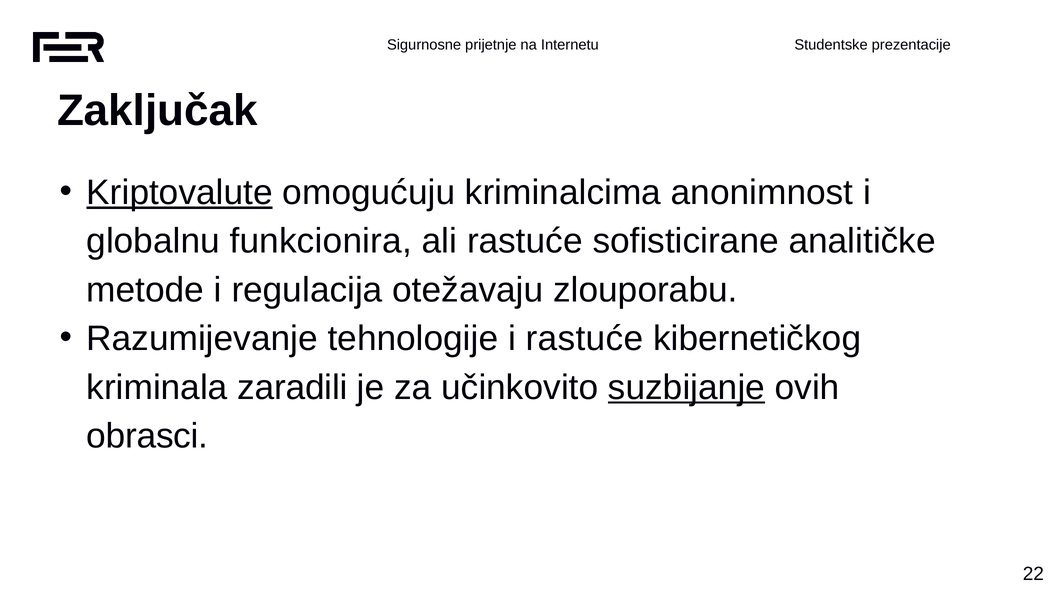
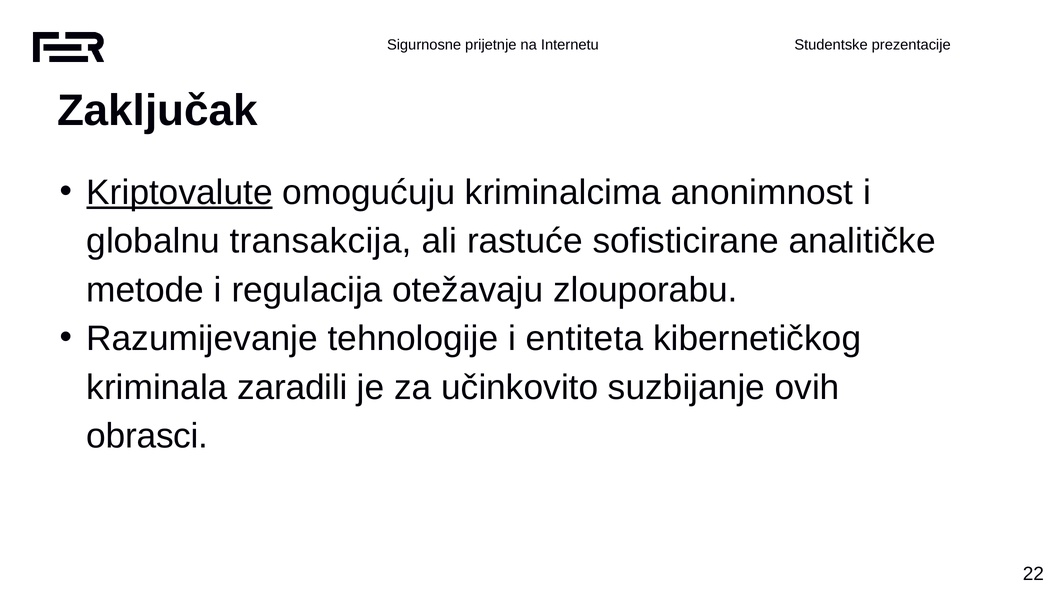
funkcionira: funkcionira -> transakcija
i rastuće: rastuće -> entiteta
suzbijanje underline: present -> none
